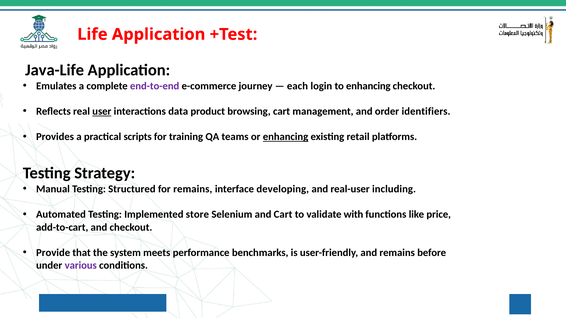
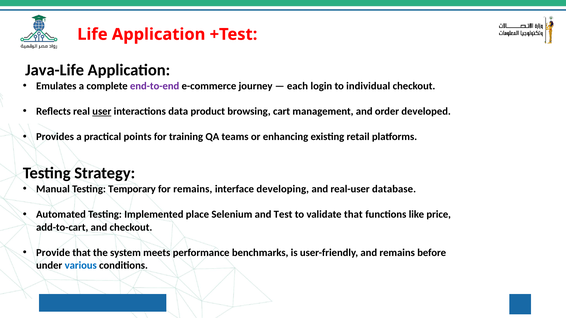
to enhancing: enhancing -> individual
identifiers: identifiers -> developed
scripts: scripts -> points
enhancing at (286, 137) underline: present -> none
Structured: Structured -> Temporary
including: including -> database
store: store -> place
and Cart: Cart -> Test
validate with: with -> that
various colour: purple -> blue
